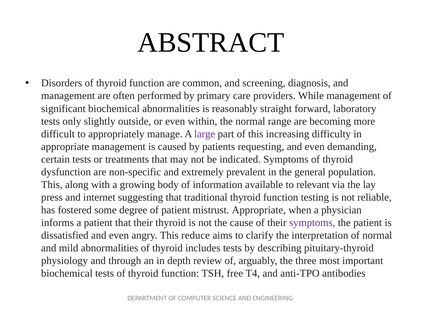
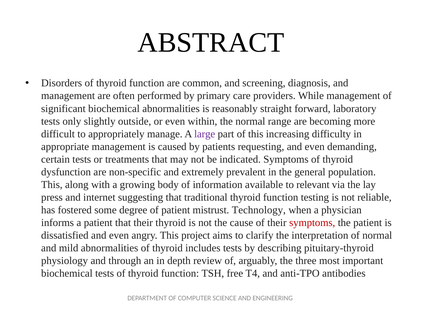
mistrust Appropriate: Appropriate -> Technology
symptoms at (312, 222) colour: purple -> red
reduce: reduce -> project
